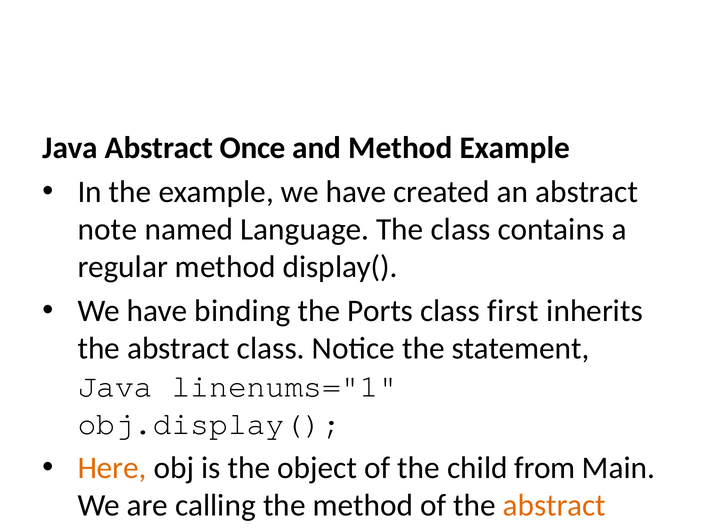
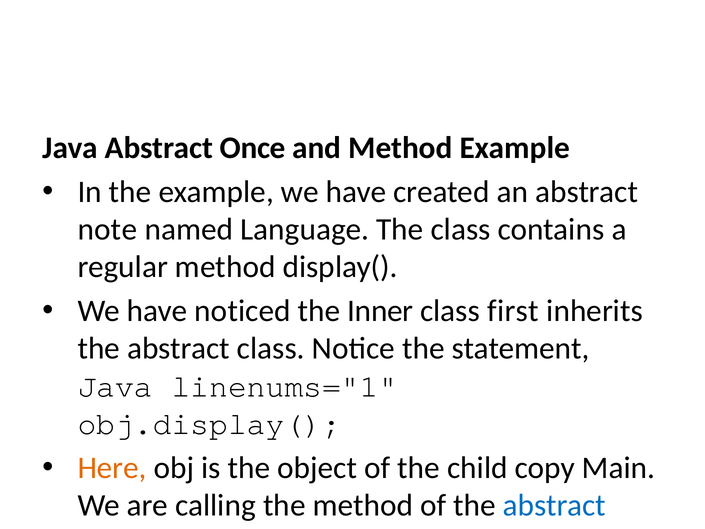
binding: binding -> noticed
Ports: Ports -> Inner
from: from -> copy
abstract at (554, 505) colour: orange -> blue
